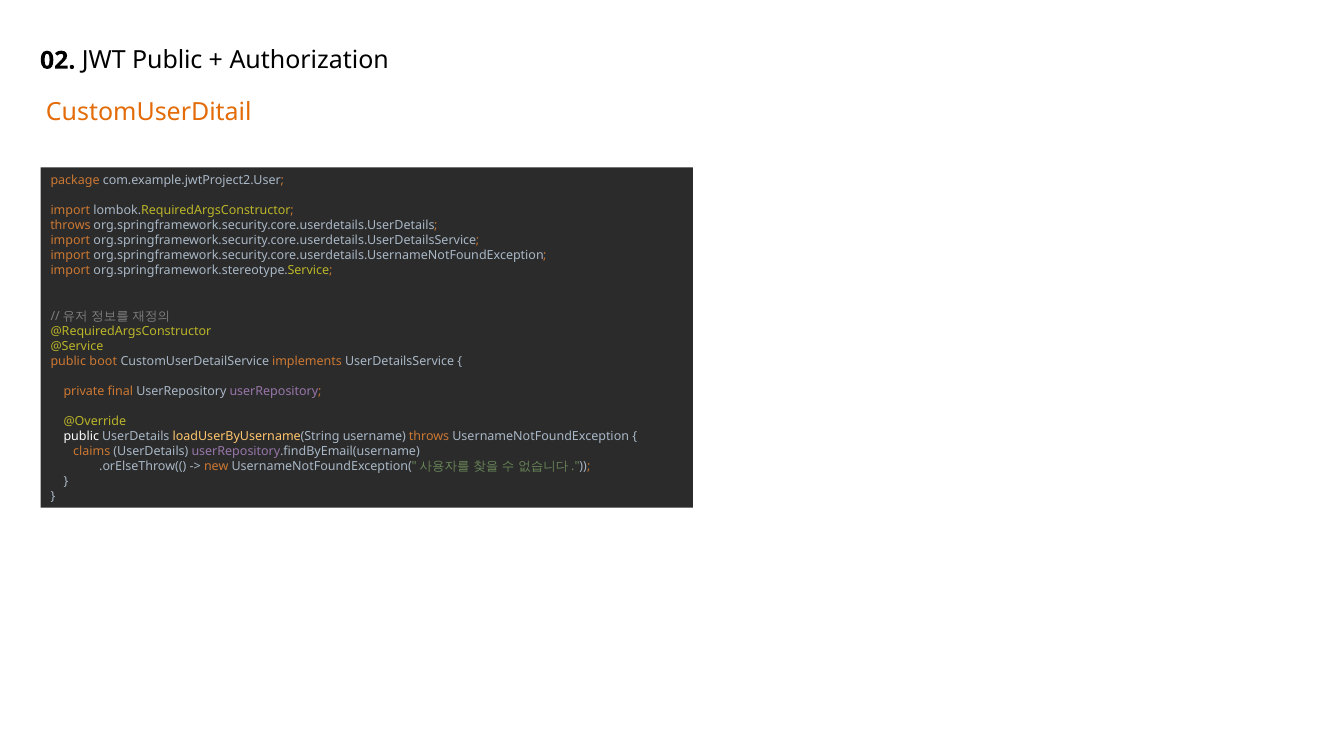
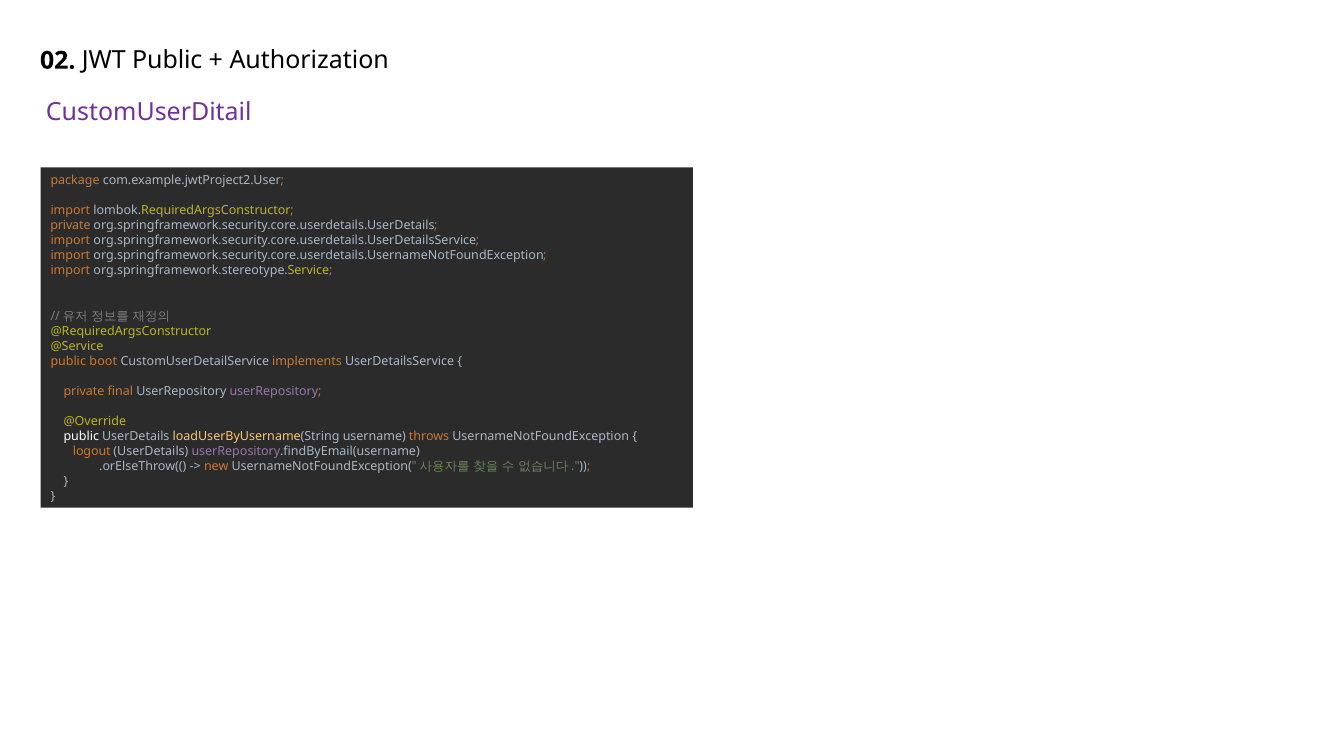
CustomUserDitail colour: orange -> purple
throws at (70, 226): throws -> private
claims: claims -> logout
